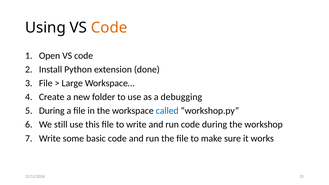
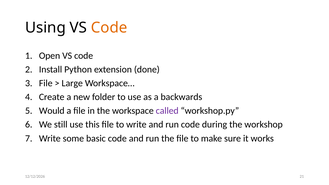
debugging: debugging -> backwards
During at (52, 111): During -> Would
called colour: blue -> purple
